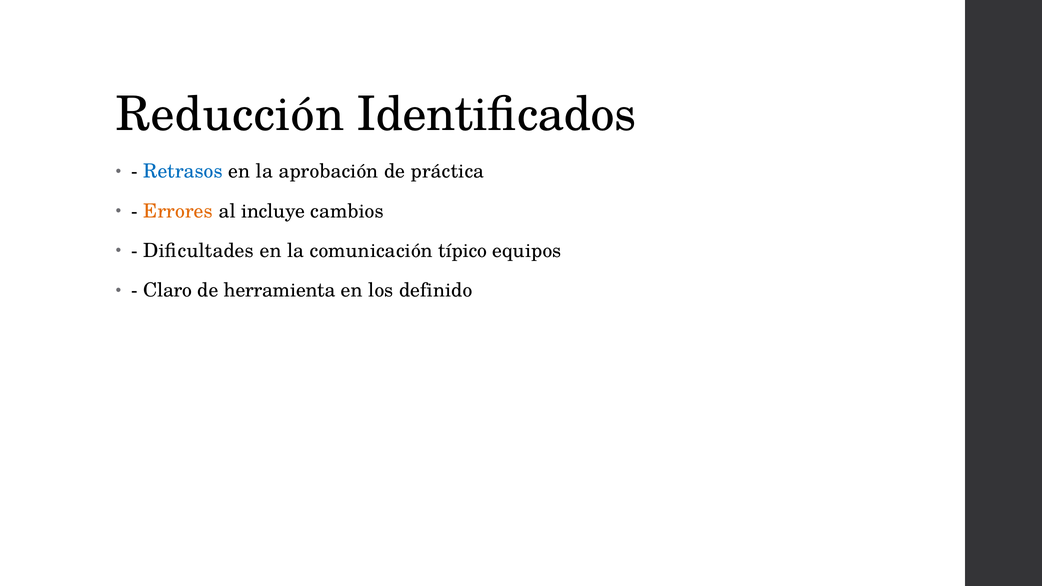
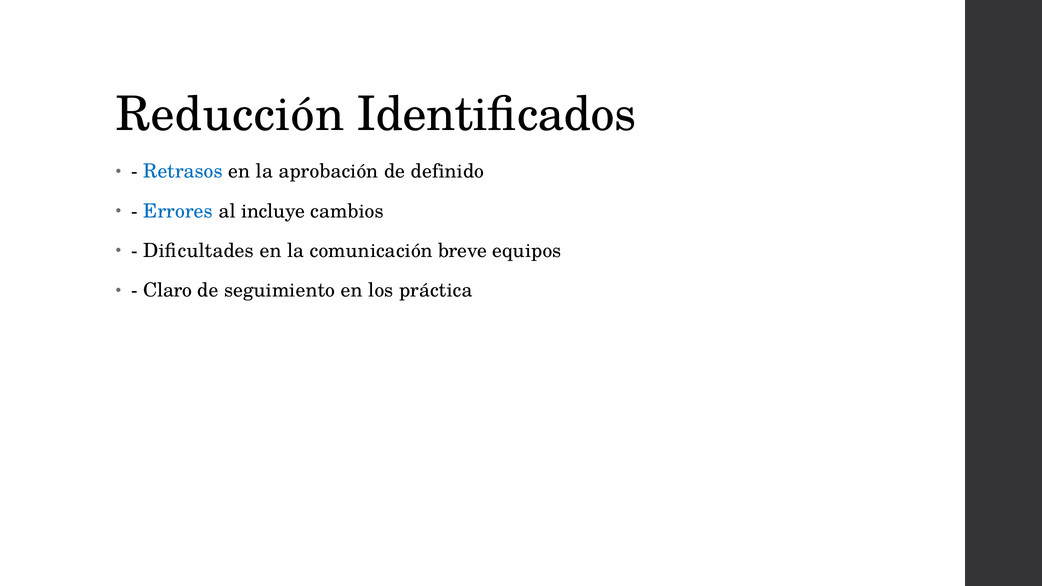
práctica: práctica -> definido
Errores colour: orange -> blue
típico: típico -> breve
herramienta: herramienta -> seguimiento
definido: definido -> práctica
